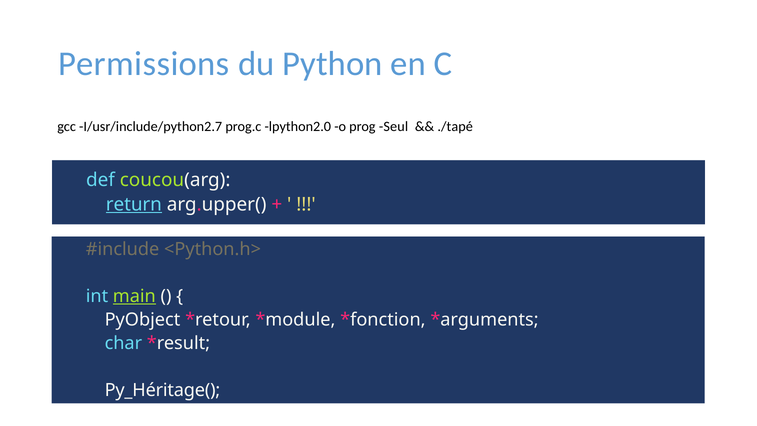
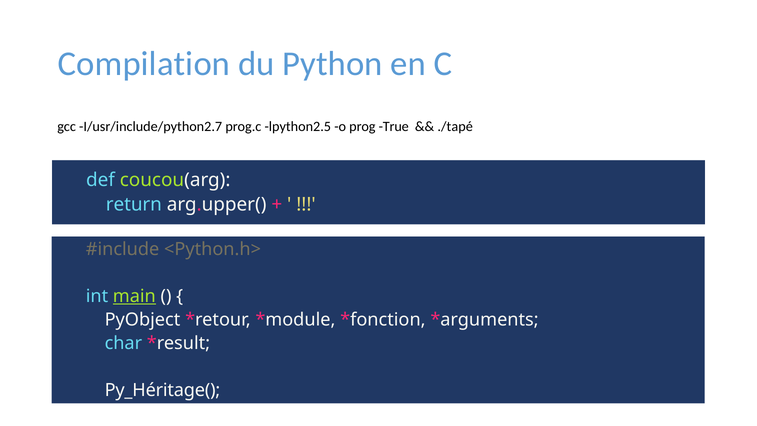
Permissions: Permissions -> Compilation
lpython2.0: lpython2.0 -> lpython2.5
Seul: Seul -> True
return underline: present -> none
